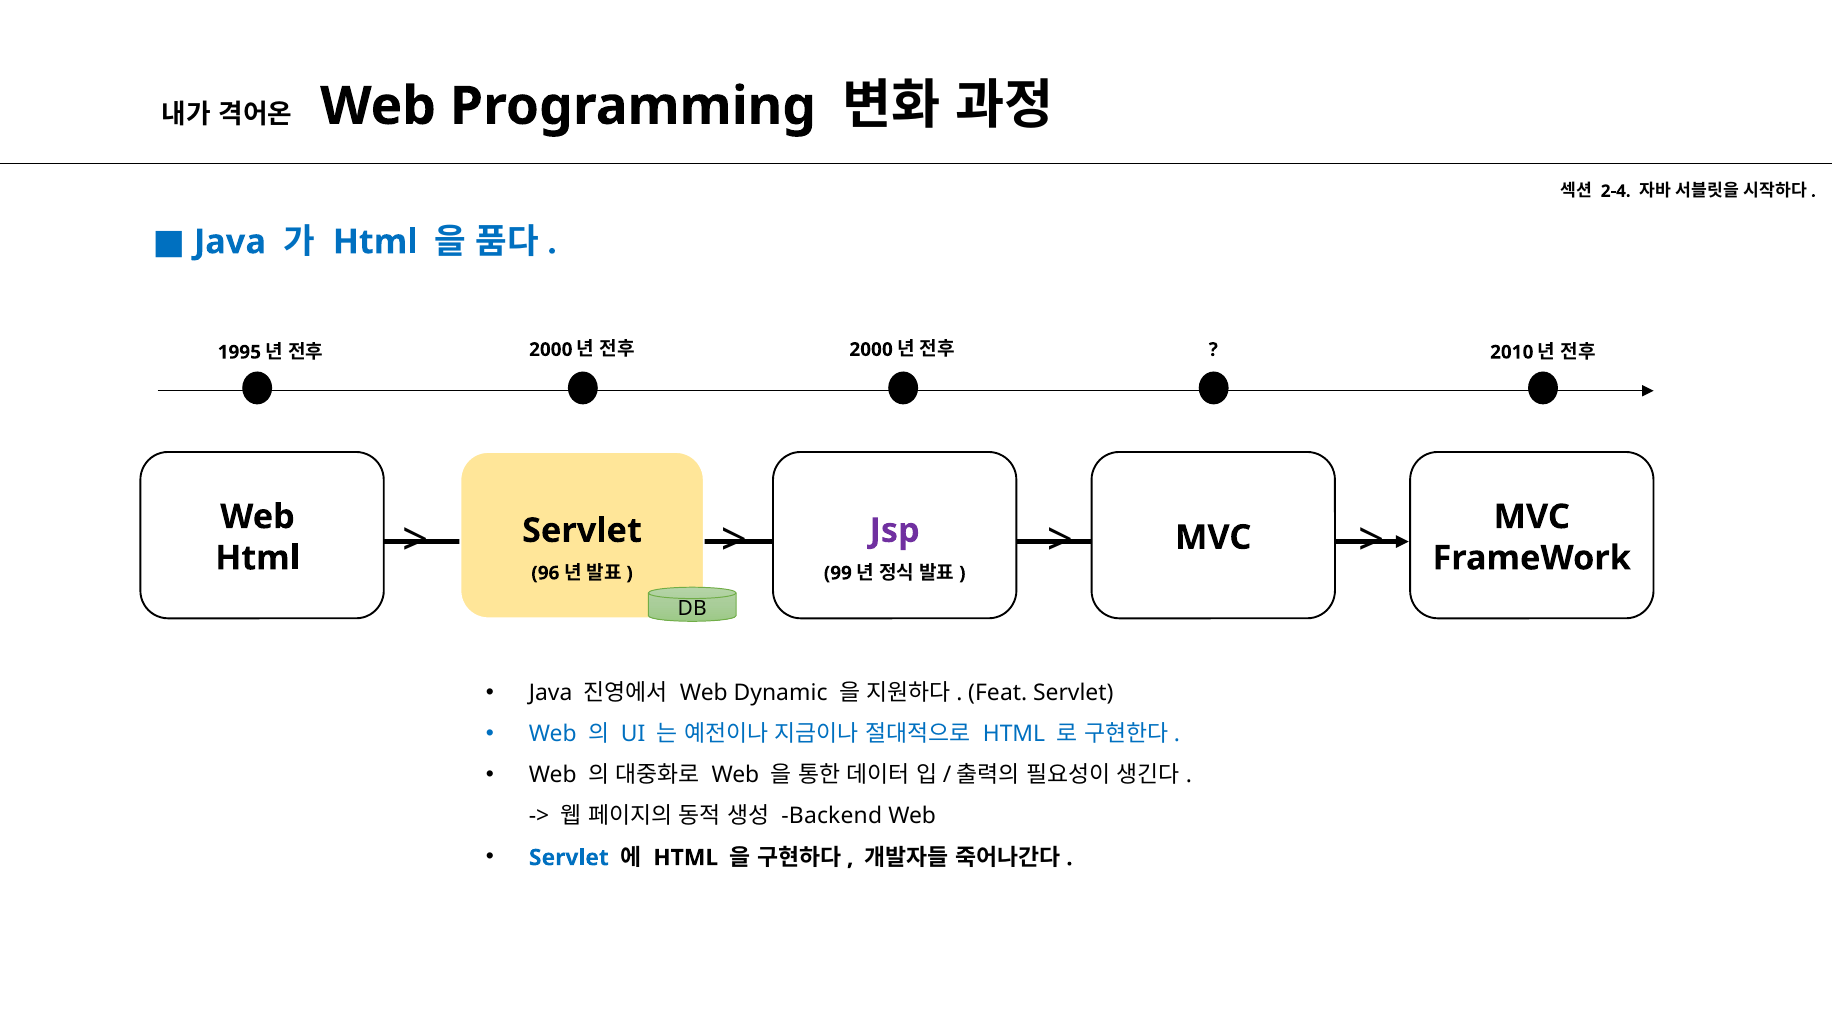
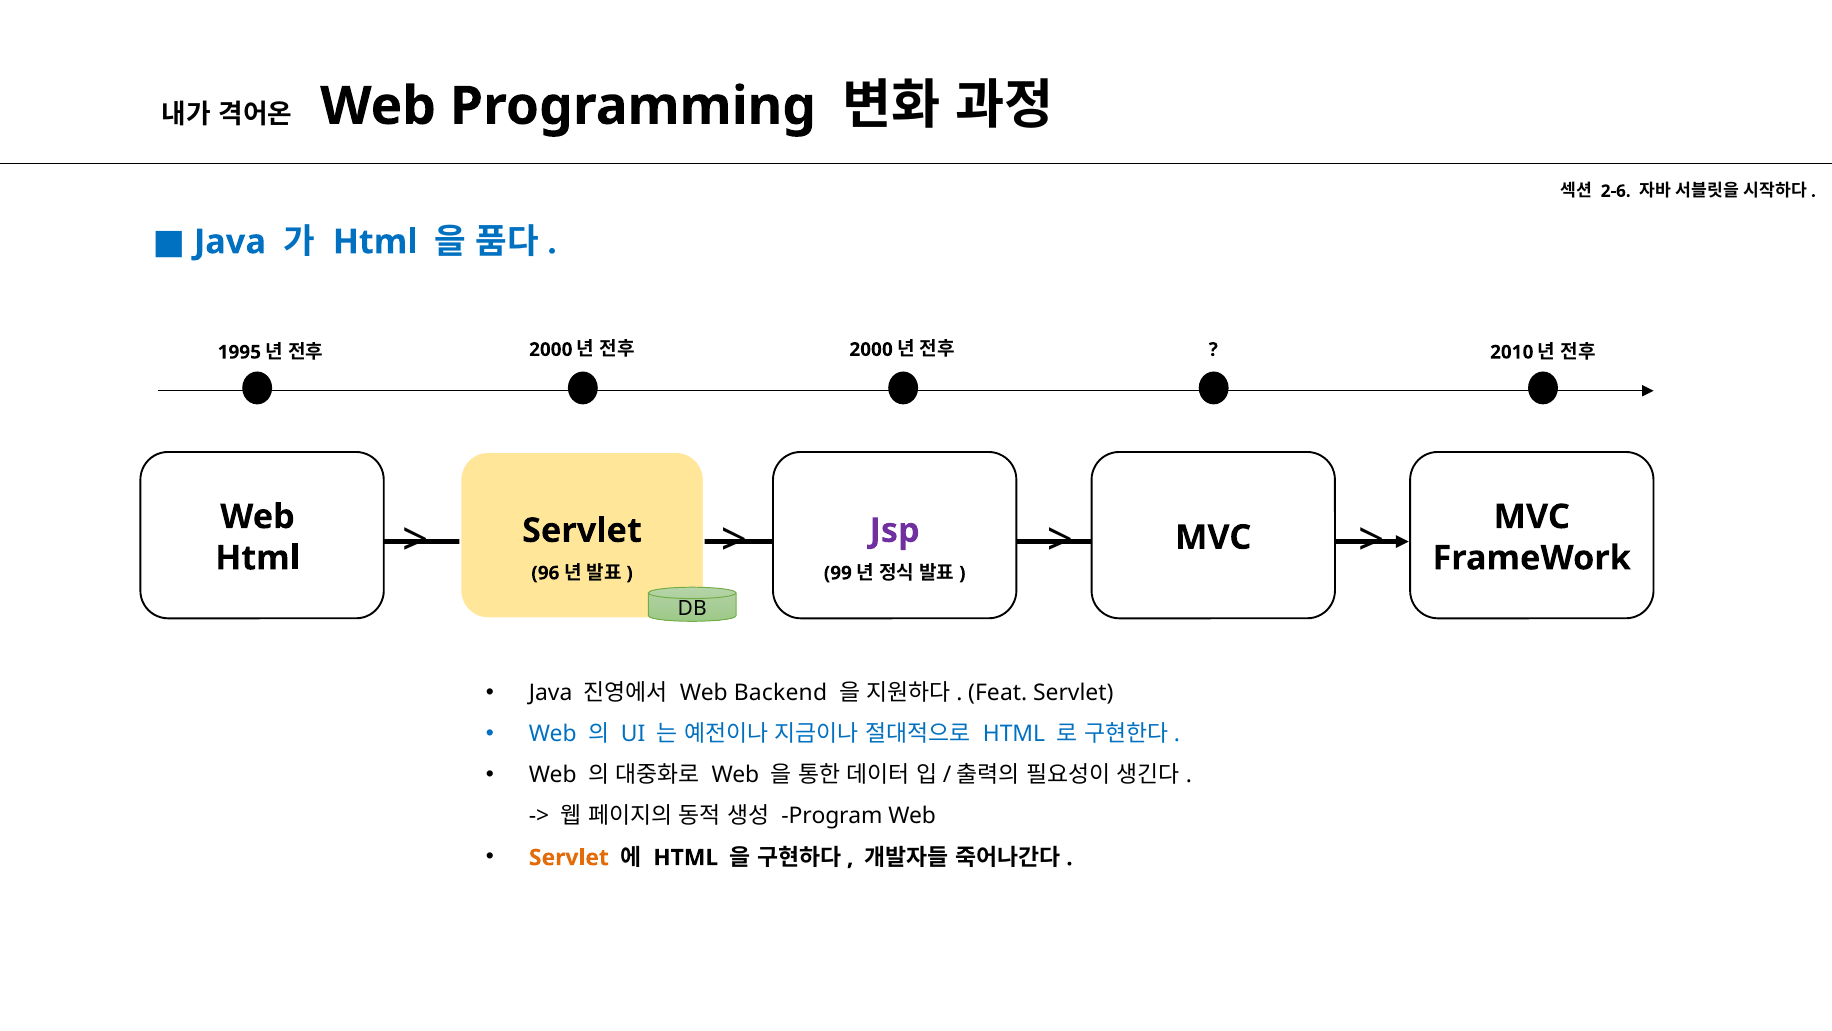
2-4: 2-4 -> 2-6
Dynamic: Dynamic -> Backend
Backend: Backend -> Program
Servlet at (569, 857) colour: blue -> orange
